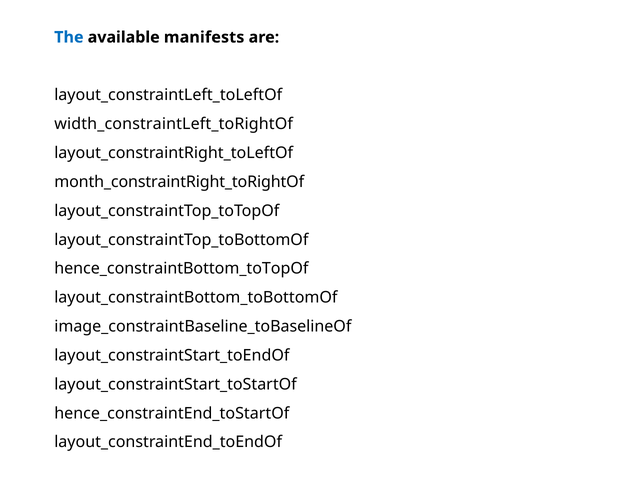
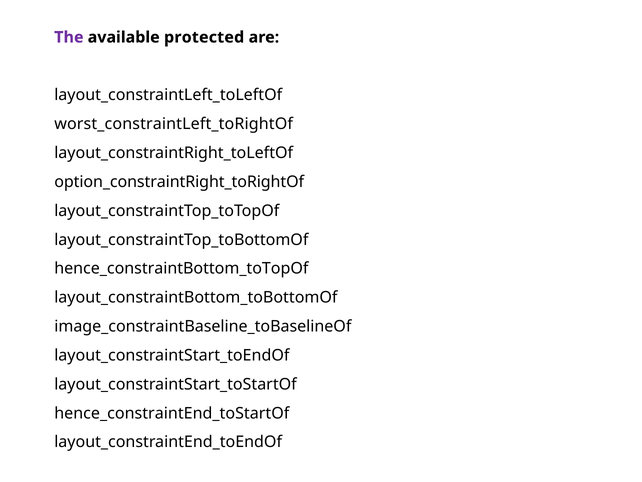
The colour: blue -> purple
manifests: manifests -> protected
width_constraintLeft_toRightOf: width_constraintLeft_toRightOf -> worst_constraintLeft_toRightOf
month_constraintRight_toRightOf: month_constraintRight_toRightOf -> option_constraintRight_toRightOf
